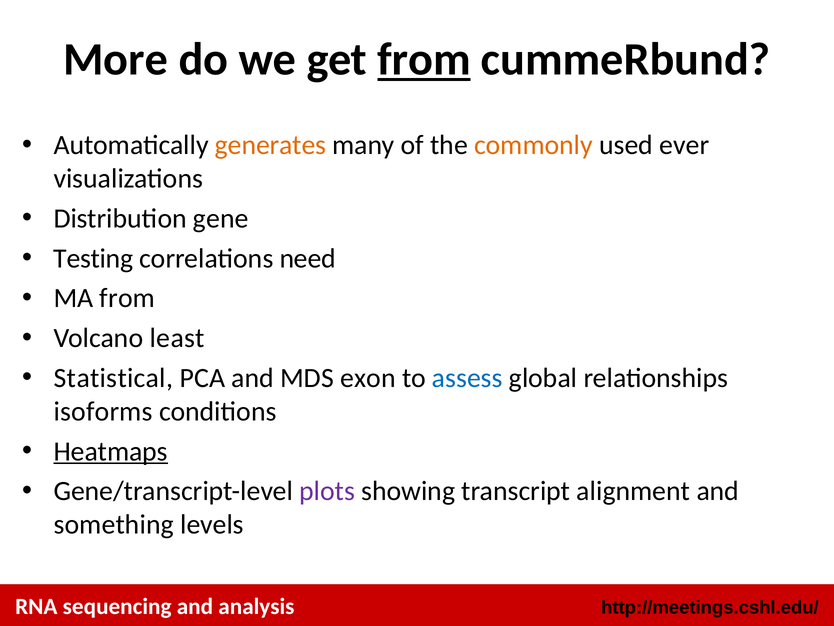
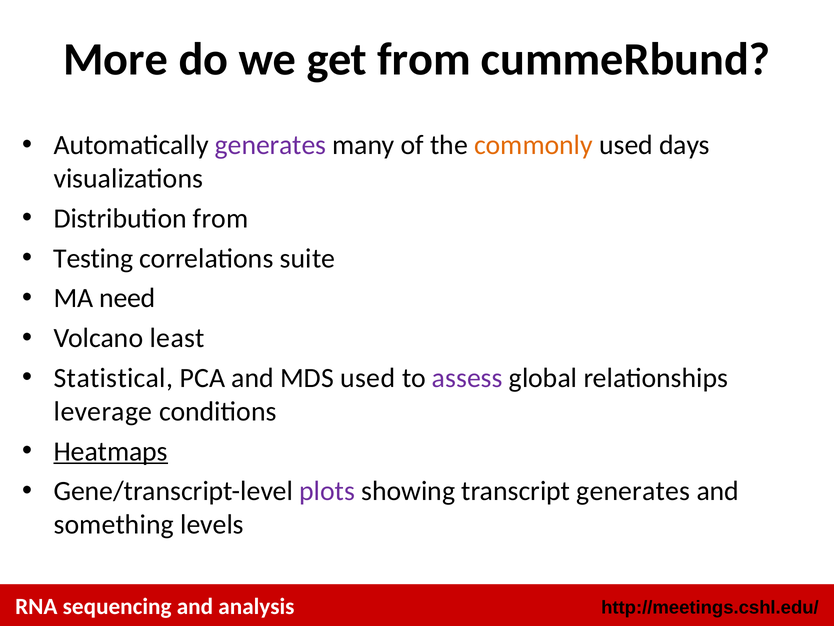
from at (424, 59) underline: present -> none
generates at (271, 145) colour: orange -> purple
ever: ever -> days
Distribution gene: gene -> from
need: need -> suite
MA from: from -> need
MDS exon: exon -> used
assess colour: blue -> purple
isoforms: isoforms -> leverage
transcript alignment: alignment -> generates
